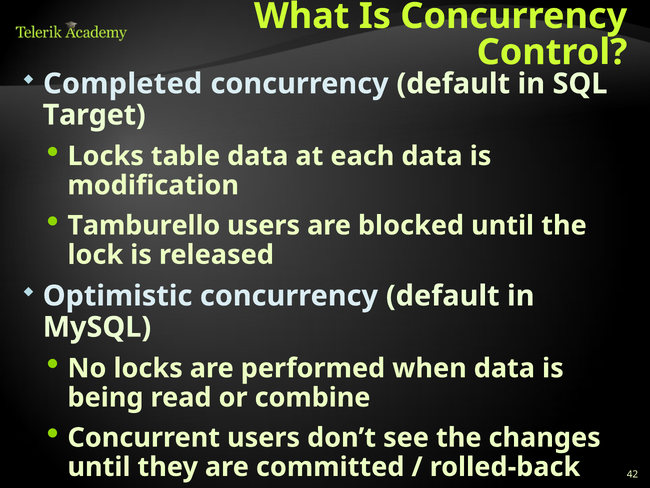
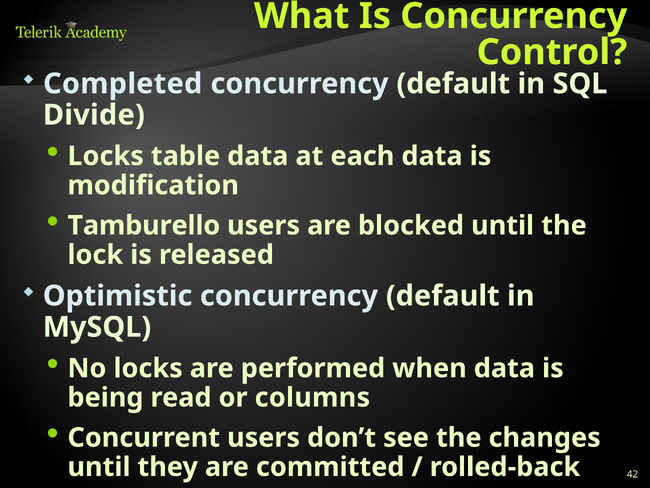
Target: Target -> Divide
combine: combine -> columns
